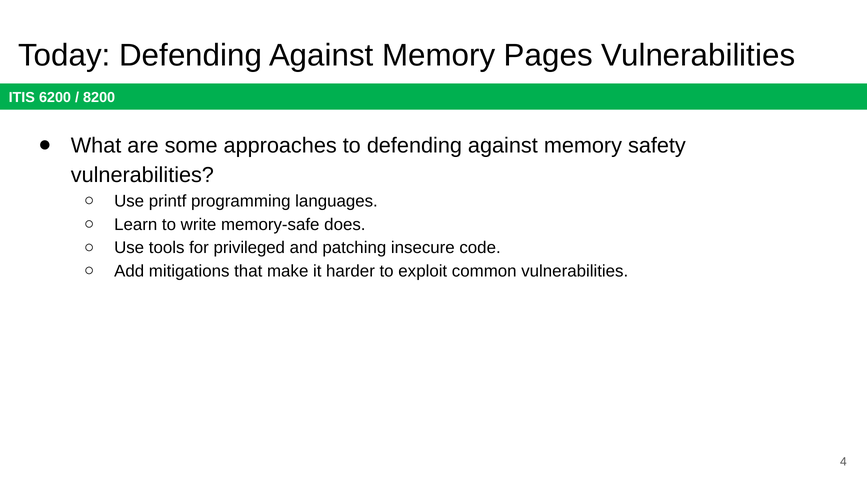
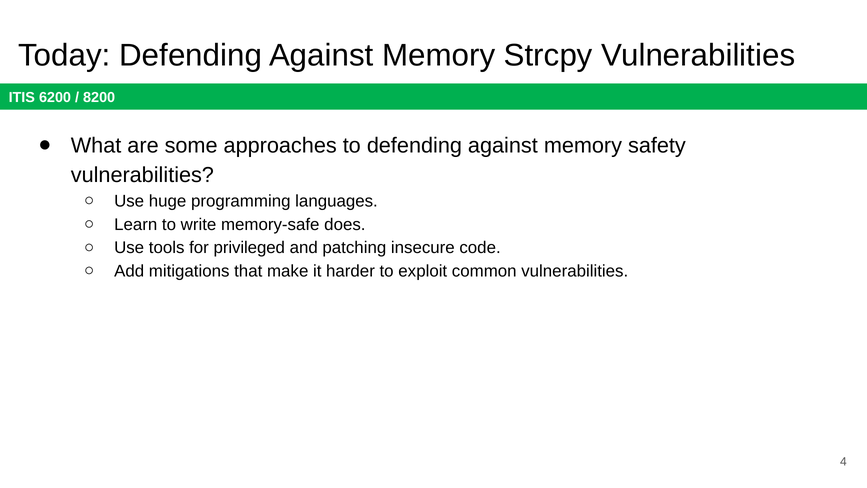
Pages: Pages -> Strcpy
printf: printf -> huge
